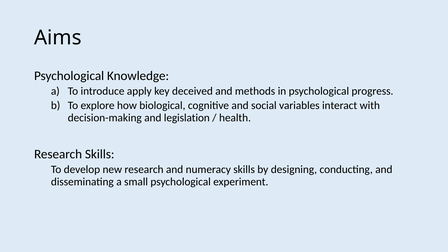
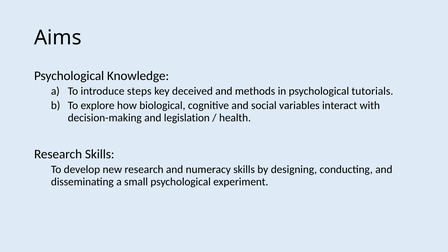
apply: apply -> steps
progress: progress -> tutorials
